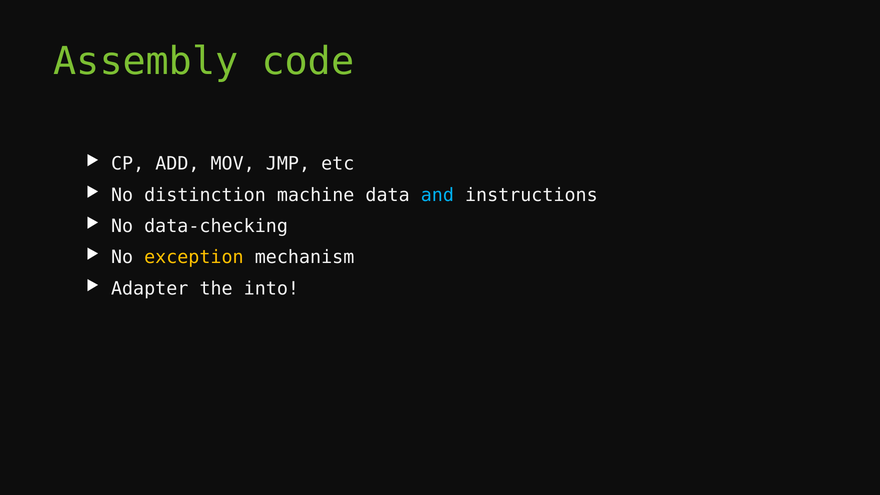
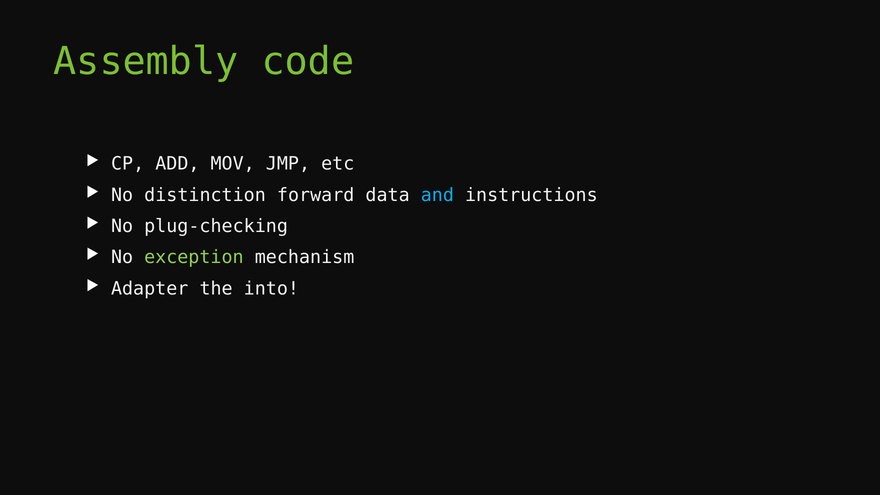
machine: machine -> forward
data-checking: data-checking -> plug-checking
exception colour: yellow -> light green
